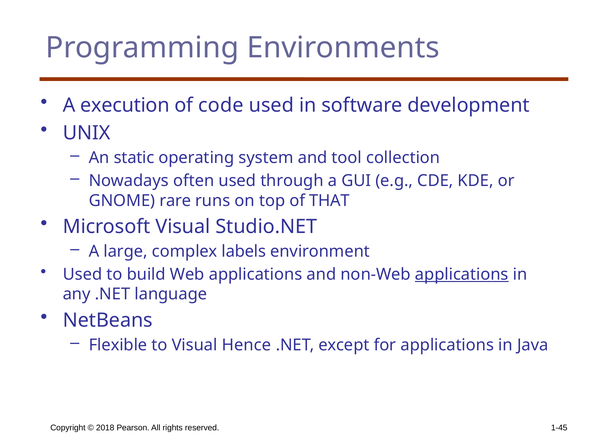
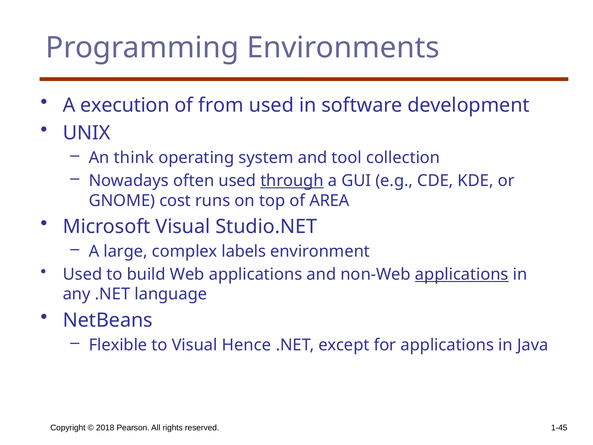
code: code -> from
static: static -> think
through underline: none -> present
rare: rare -> cost
THAT: THAT -> AREA
